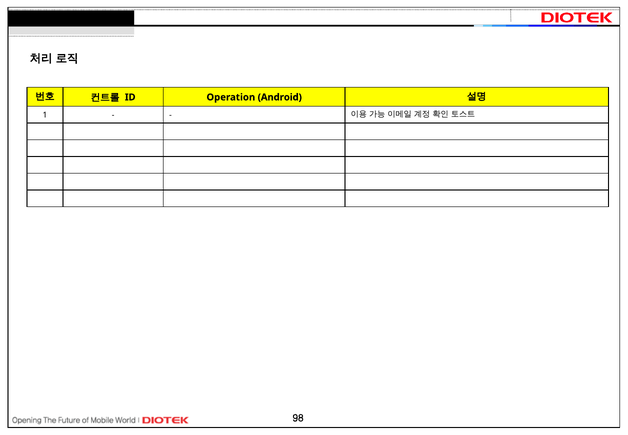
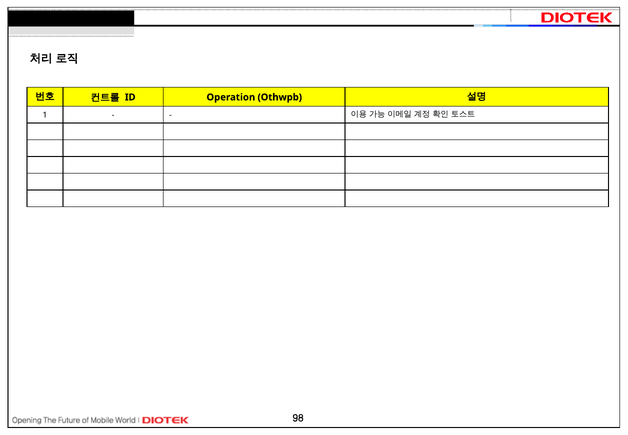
Android: Android -> Othwpb
